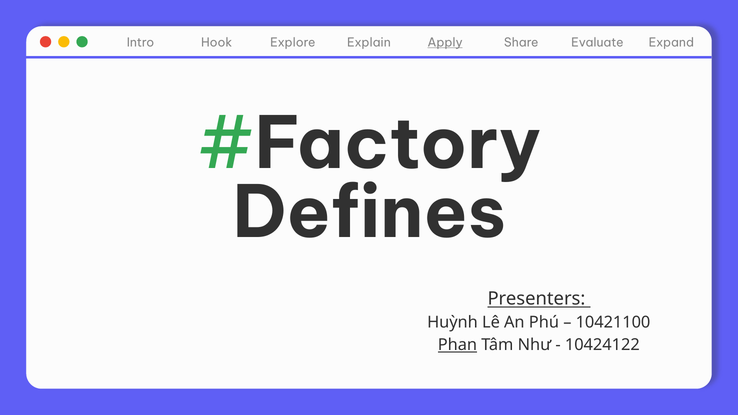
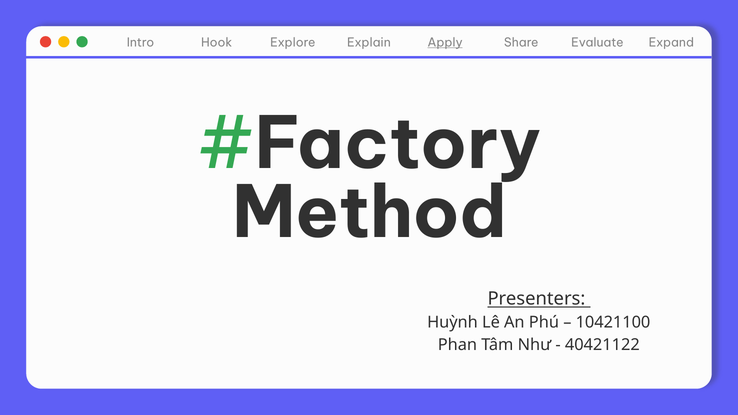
Defines: Defines -> Method
Phan underline: present -> none
10424122: 10424122 -> 40421122
